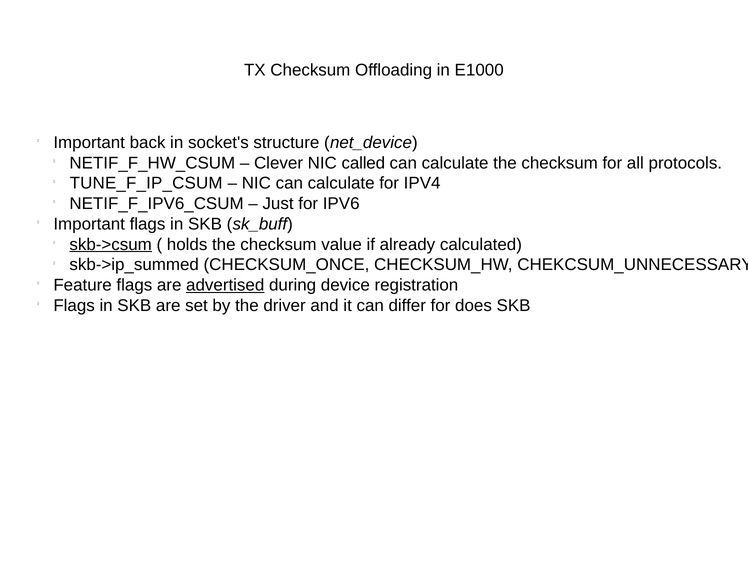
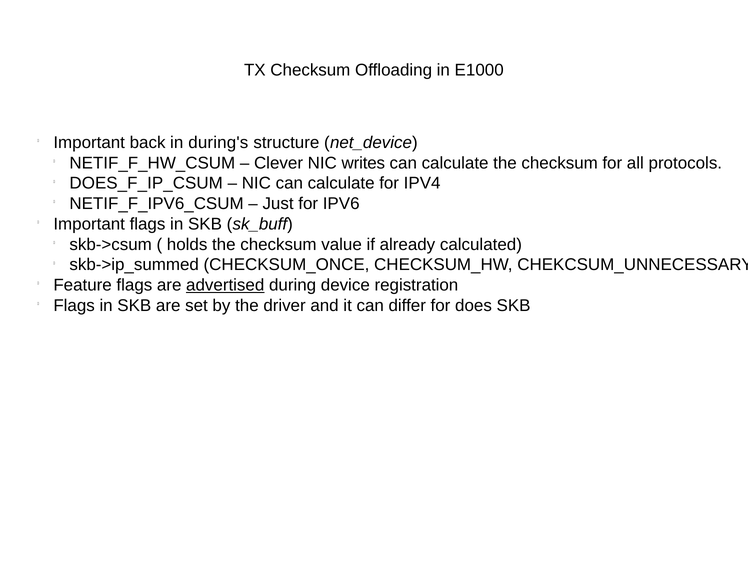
socket's: socket's -> during's
called: called -> writes
TUNE_F_IP_CSUM: TUNE_F_IP_CSUM -> DOES_F_IP_CSUM
skb->csum underline: present -> none
